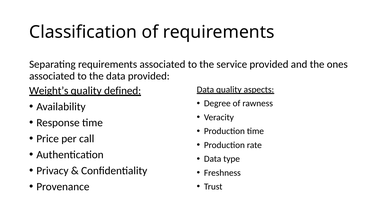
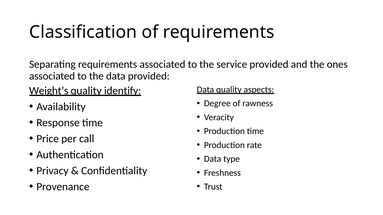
defined: defined -> identify
